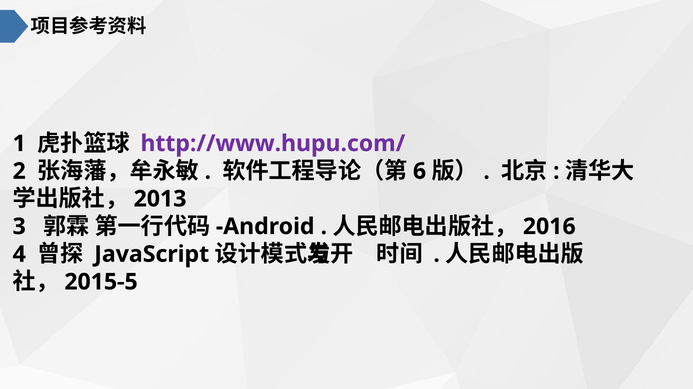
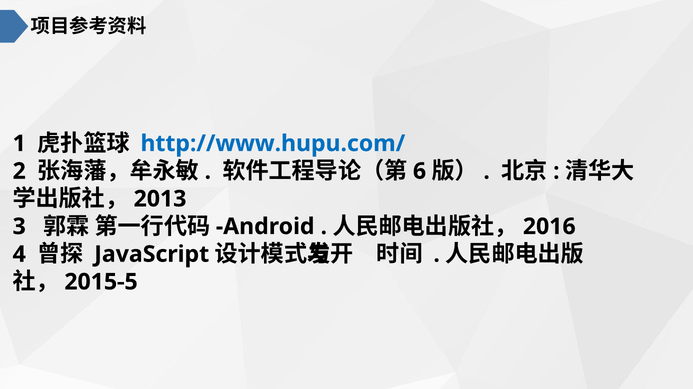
http://www.hupu.com/ colour: purple -> blue
